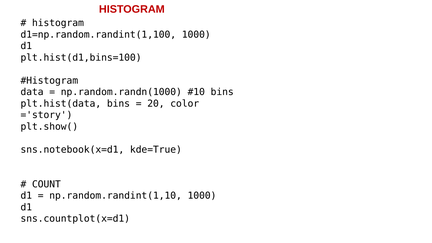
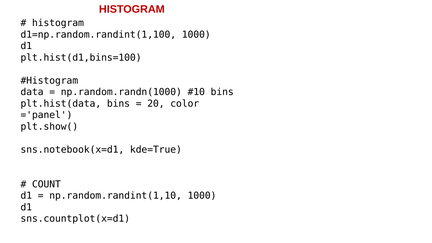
='story: ='story -> ='panel
